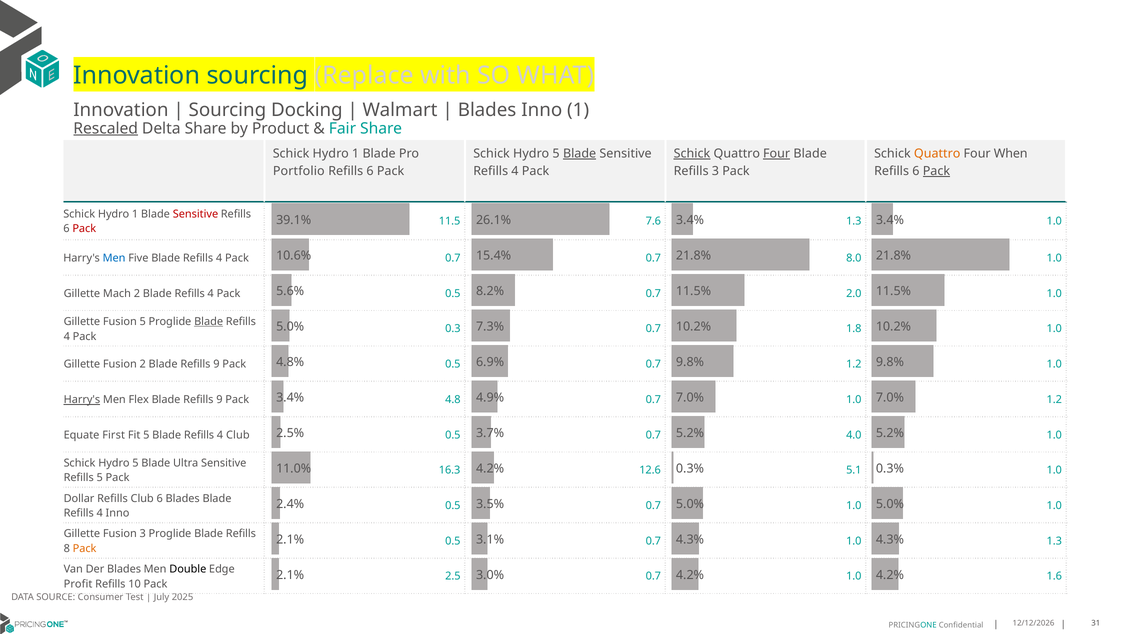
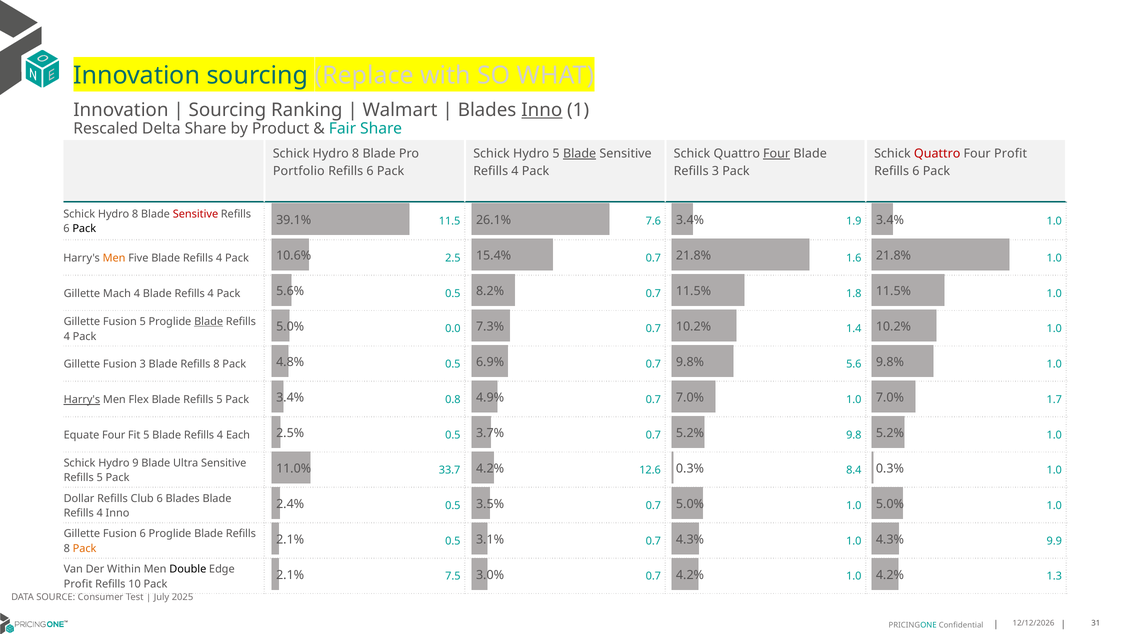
Docking: Docking -> Ranking
Inno at (542, 110) underline: none -> present
Rescaled underline: present -> none
1 at (356, 154): 1 -> 8
Schick at (692, 154) underline: present -> none
Quattro at (937, 154) colour: orange -> red
Four When: When -> Profit
Pack at (936, 171) underline: present -> none
1 at (135, 214): 1 -> 8
7.6 1.3: 1.3 -> 1.9
Pack at (84, 229) colour: red -> black
Men at (114, 258) colour: blue -> orange
Pack 0.7: 0.7 -> 2.5
8.0: 8.0 -> 1.6
Mach 2: 2 -> 4
2.0: 2.0 -> 1.8
0.3: 0.3 -> 0.0
1.8: 1.8 -> 1.4
Fusion 2: 2 -> 3
9 at (216, 365): 9 -> 8
0.7 1.2: 1.2 -> 5.6
9 at (219, 400): 9 -> 5
4.8: 4.8 -> 0.8
1.0 1.2: 1.2 -> 1.7
Equate First: First -> Four
4 Club: Club -> Each
4.0: 4.0 -> 9.8
5 at (135, 463): 5 -> 9
16.3: 16.3 -> 33.7
5.1: 5.1 -> 8.4
Fusion 3: 3 -> 6
1.0 1.3: 1.3 -> 9.9
Der Blades: Blades -> Within
2.5: 2.5 -> 7.5
1.6: 1.6 -> 1.3
